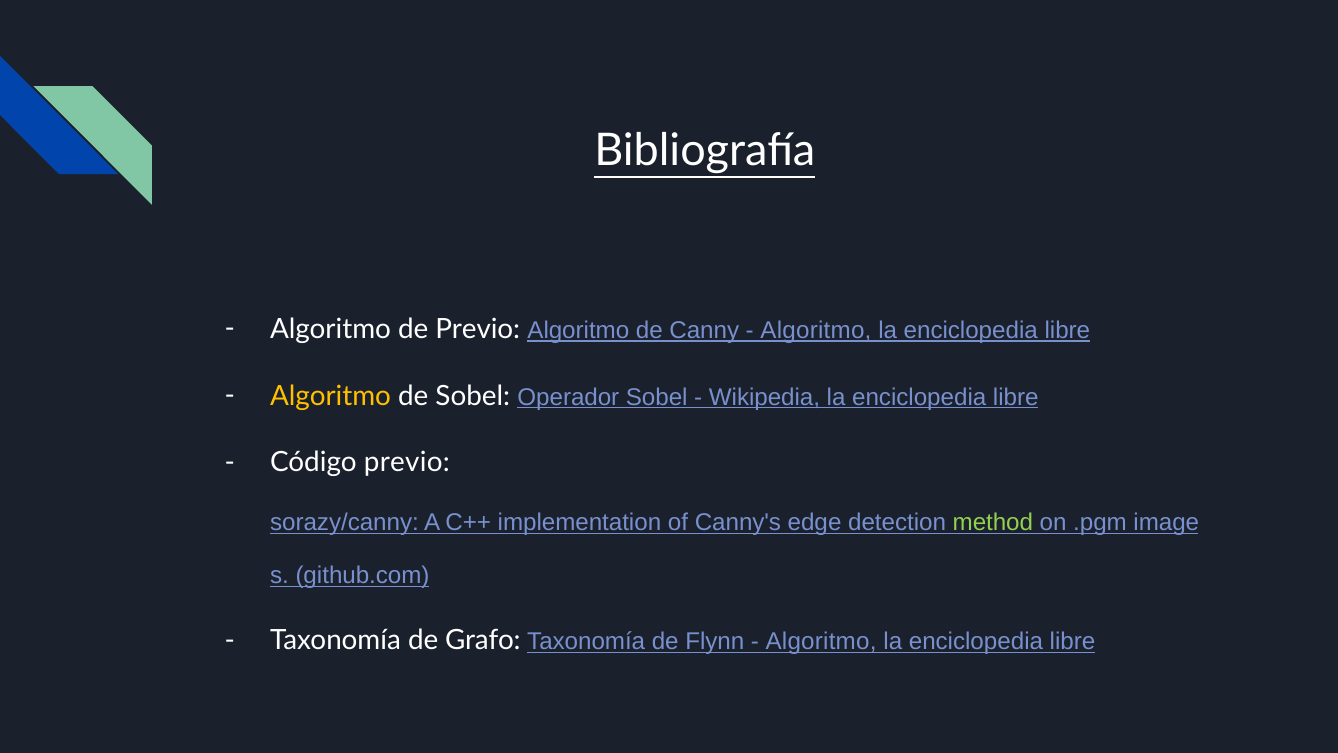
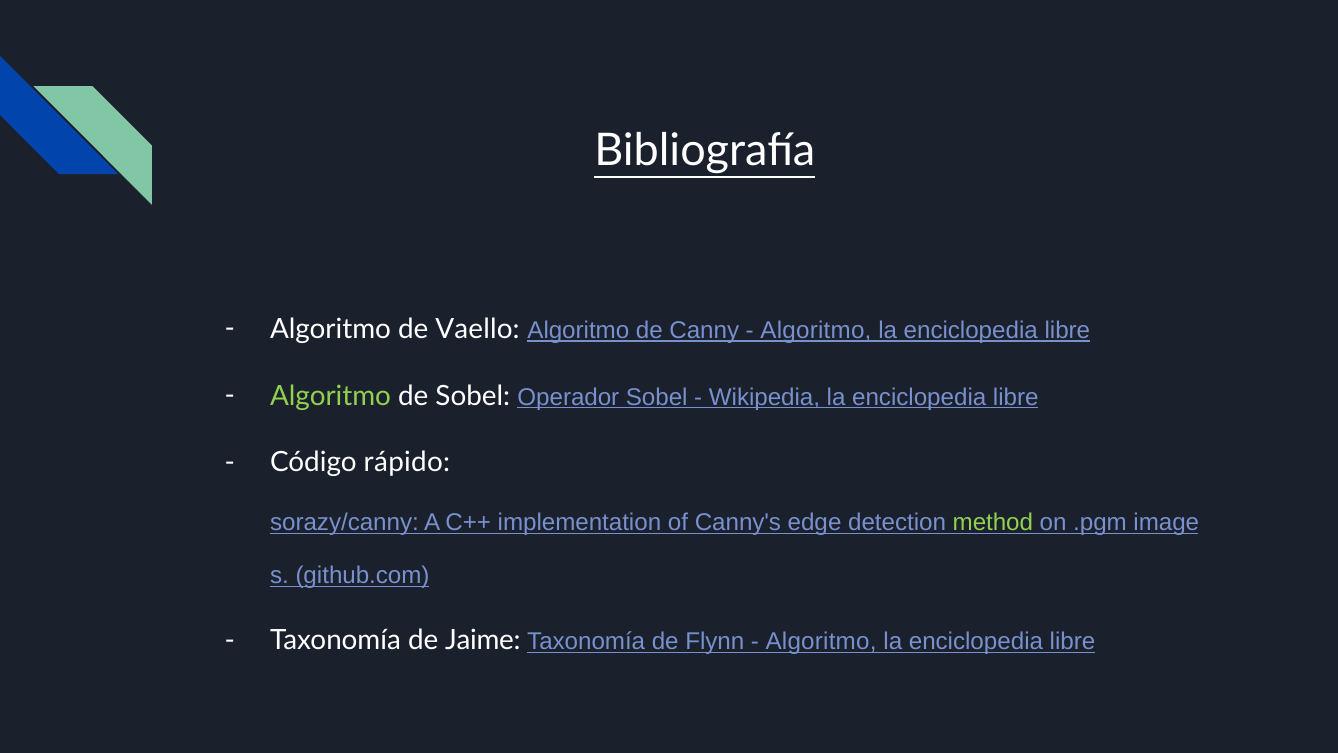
de Previo: Previo -> Vaello
Algoritmo at (331, 396) colour: yellow -> light green
Código previo: previo -> rápido
Grafo: Grafo -> Jaime
